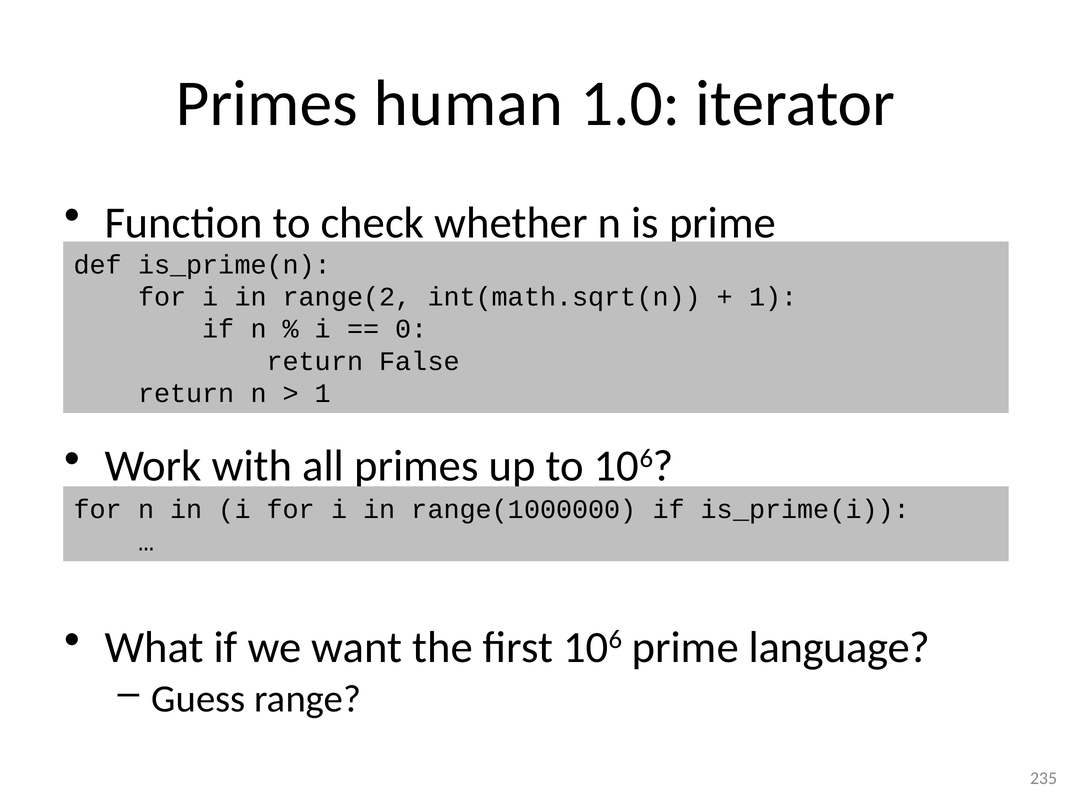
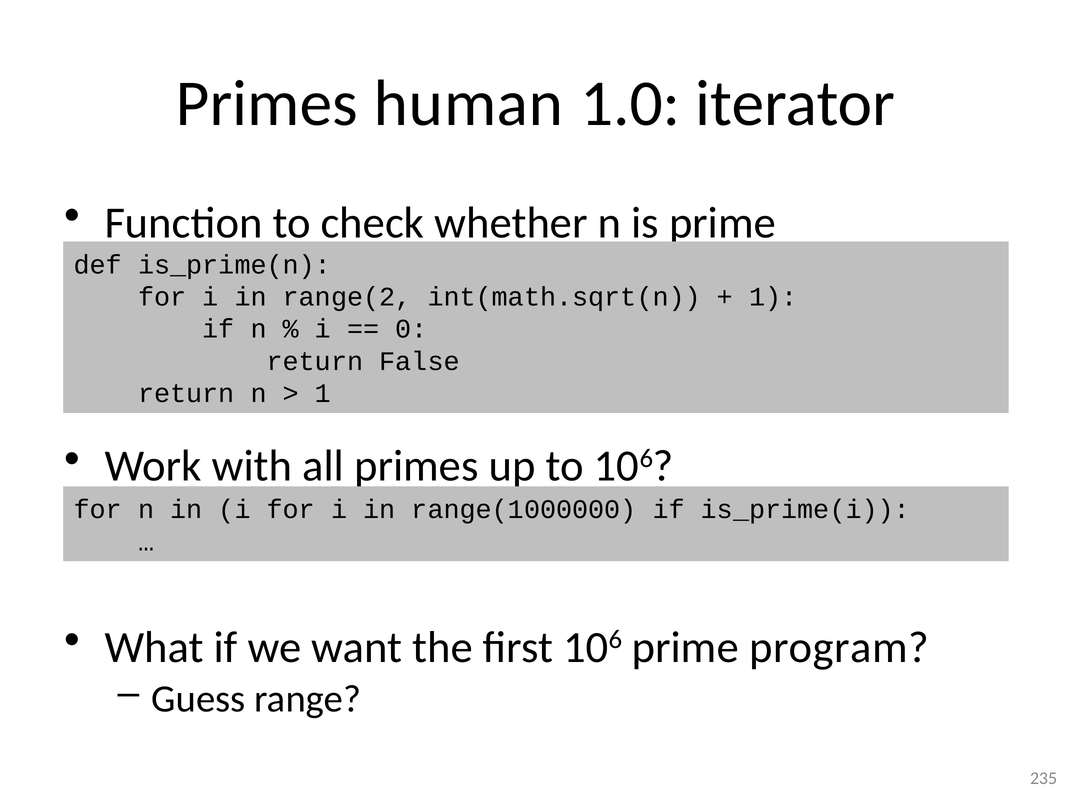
language: language -> program
